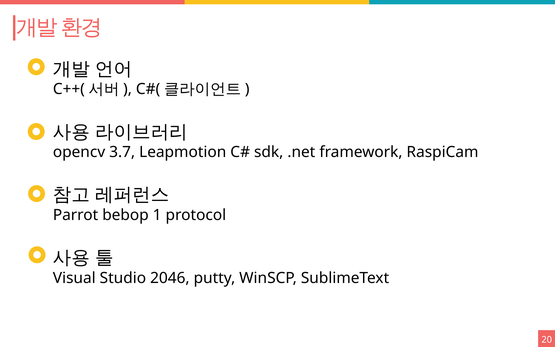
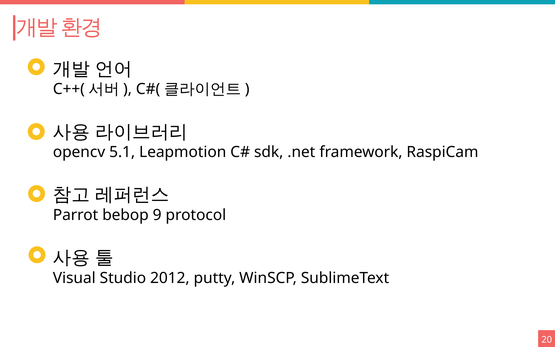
3.7: 3.7 -> 5.1
1: 1 -> 9
2046: 2046 -> 2012
